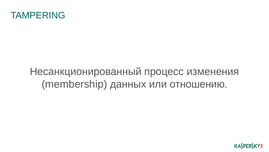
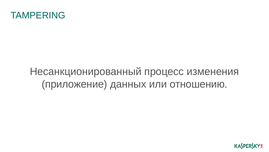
membership: membership -> приложение
